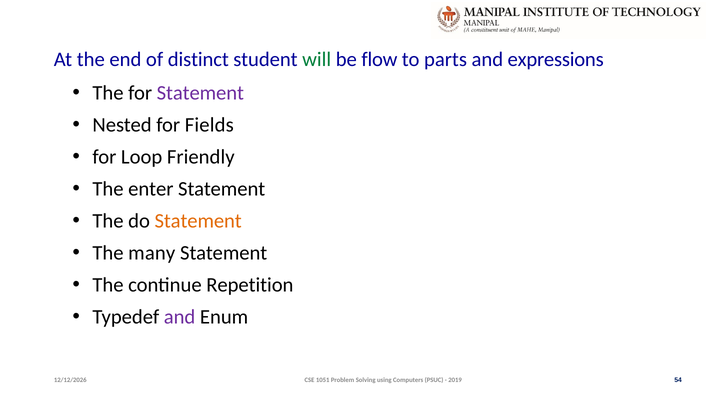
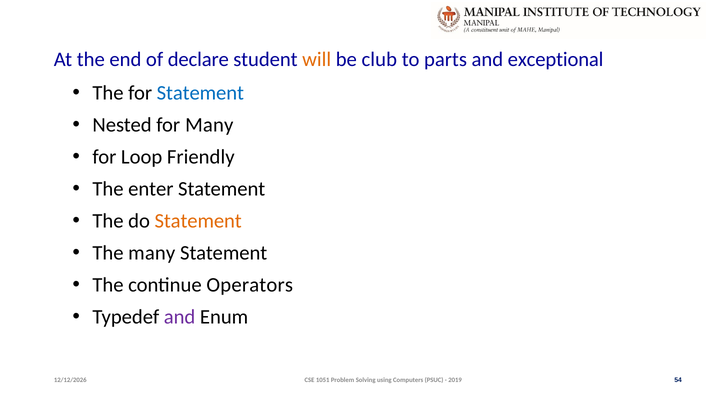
distinct: distinct -> declare
will colour: green -> orange
flow: flow -> club
expressions: expressions -> exceptional
Statement at (200, 93) colour: purple -> blue
for Fields: Fields -> Many
Repetition: Repetition -> Operators
